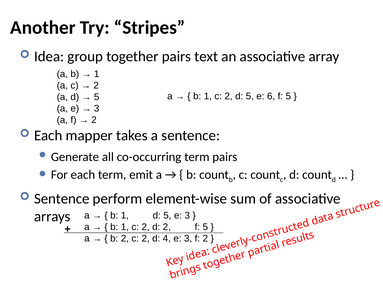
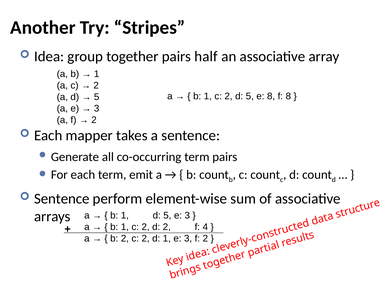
text: text -> half
e 6: 6 -> 8
5 at (288, 96): 5 -> 8
2 f 5: 5 -> 4
d 4: 4 -> 1
